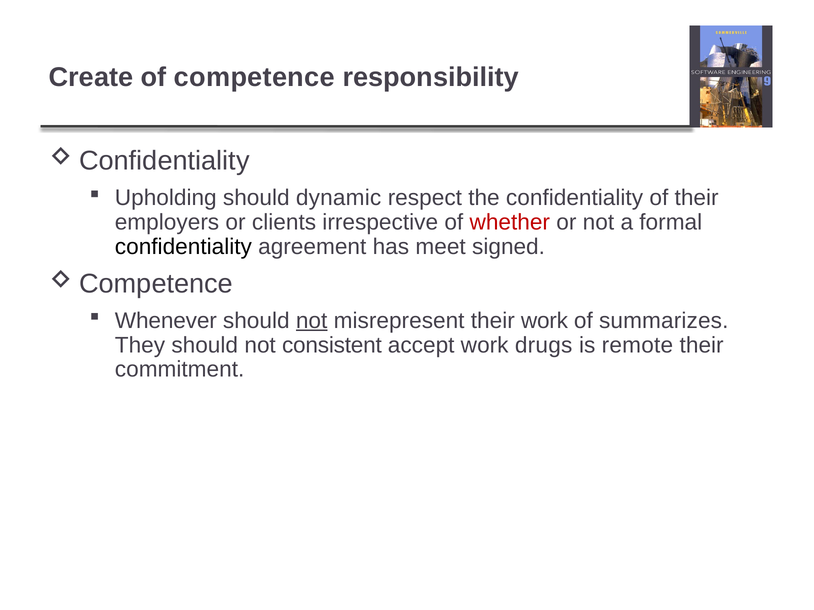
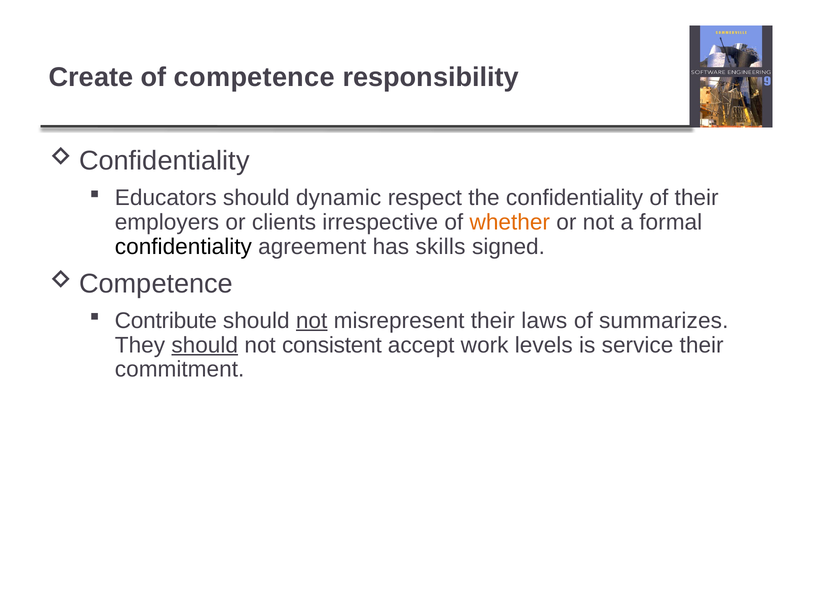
Upholding: Upholding -> Educators
whether colour: red -> orange
meet: meet -> skills
Whenever: Whenever -> Contribute
their work: work -> laws
should at (205, 345) underline: none -> present
drugs: drugs -> levels
remote: remote -> service
